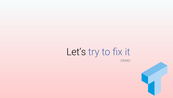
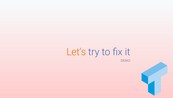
Let’s colour: black -> orange
